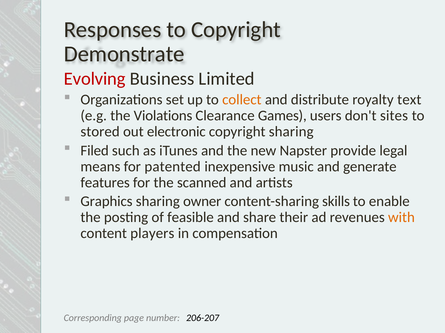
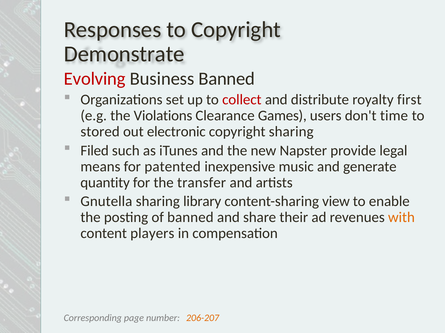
Business Limited: Limited -> Banned
collect colour: orange -> red
text: text -> first
sites: sites -> time
features: features -> quantity
scanned: scanned -> transfer
Graphics: Graphics -> Gnutella
owner: owner -> library
skills: skills -> view
of feasible: feasible -> banned
206-207 colour: black -> orange
